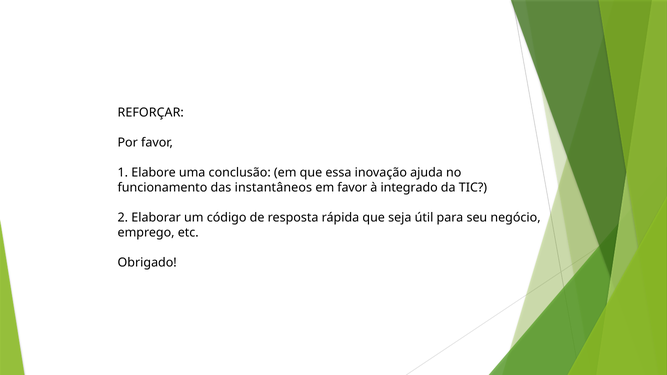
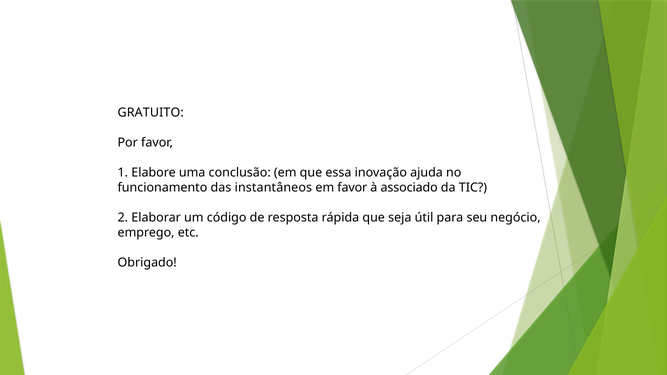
REFORÇAR: REFORÇAR -> GRATUITO
integrado: integrado -> associado
